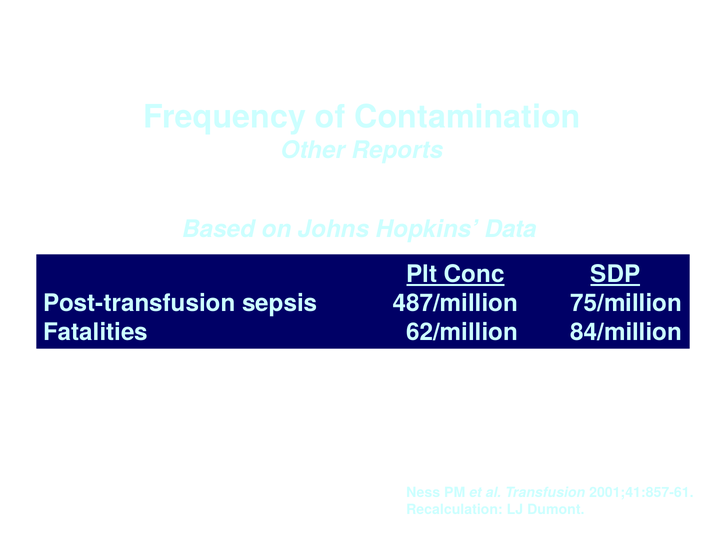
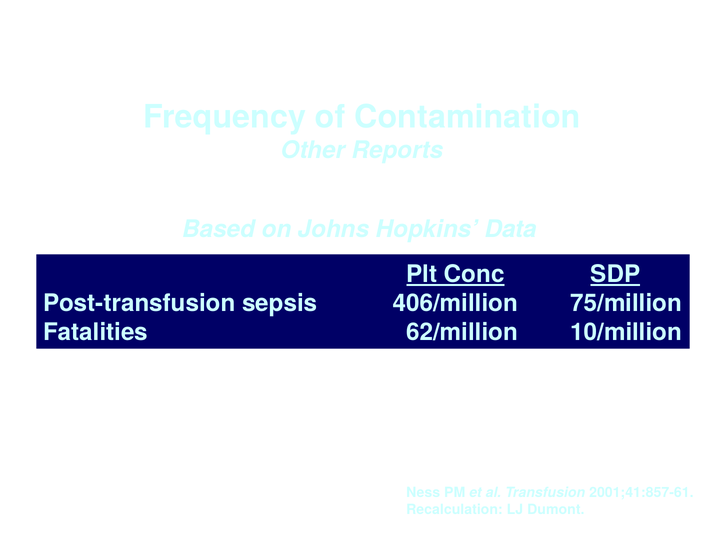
487/million: 487/million -> 406/million
84/million: 84/million -> 10/million
